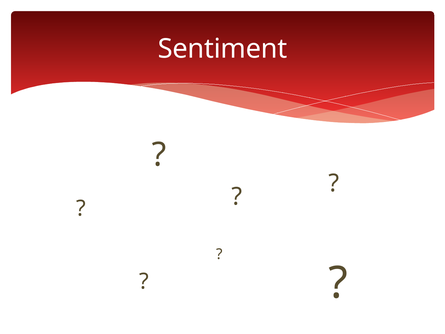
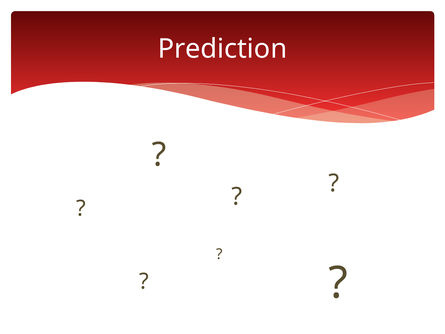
Sentiment: Sentiment -> Prediction
